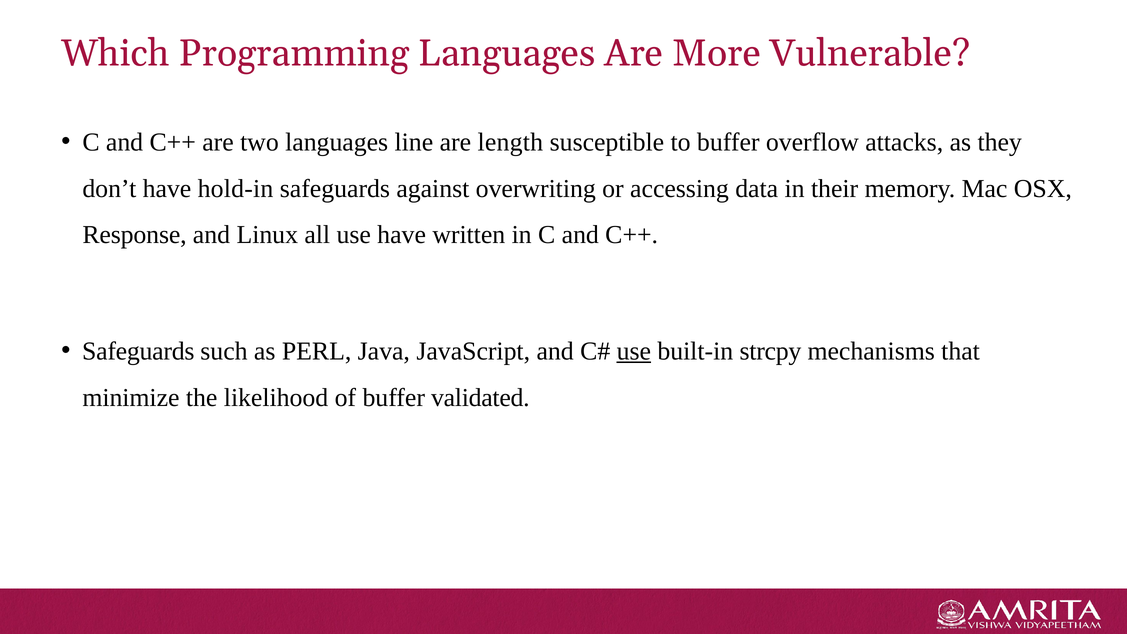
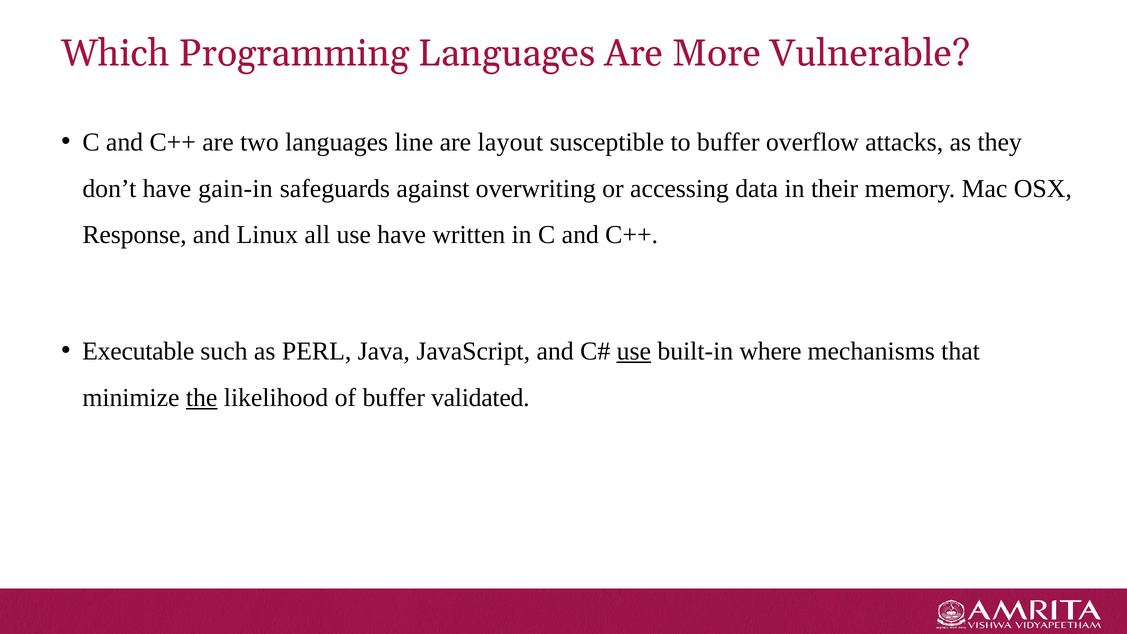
length: length -> layout
hold-in: hold-in -> gain-in
Safeguards at (138, 351): Safeguards -> Executable
strcpy: strcpy -> where
the underline: none -> present
